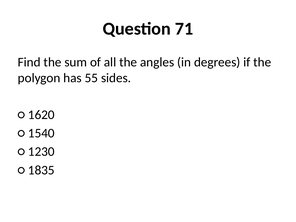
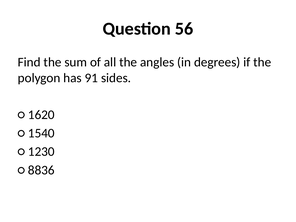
71: 71 -> 56
55: 55 -> 91
1835: 1835 -> 8836
